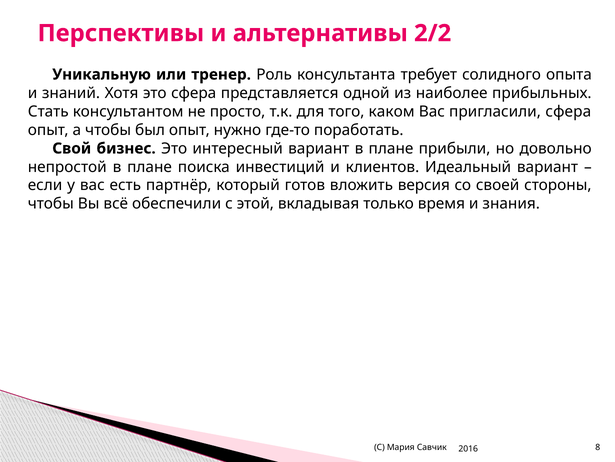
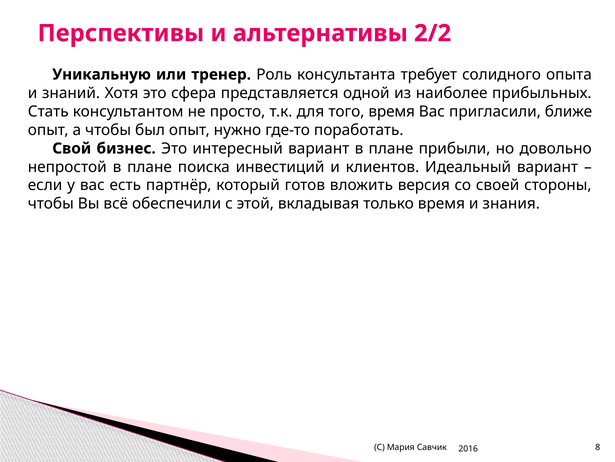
того каком: каком -> время
пригласили сфера: сфера -> ближе
